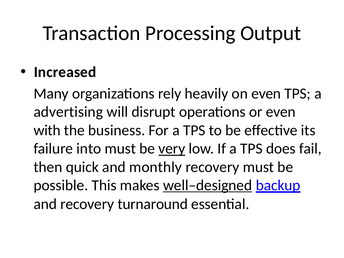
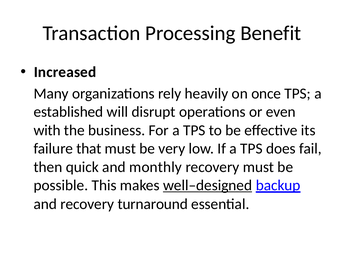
Output: Output -> Benefit
on even: even -> once
advertising: advertising -> established
into: into -> that
very underline: present -> none
